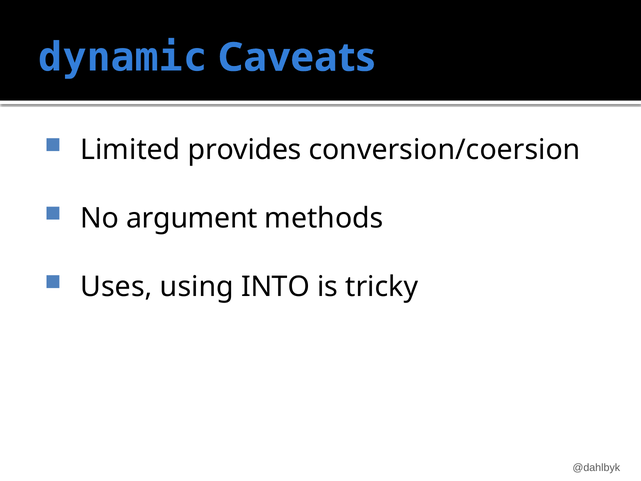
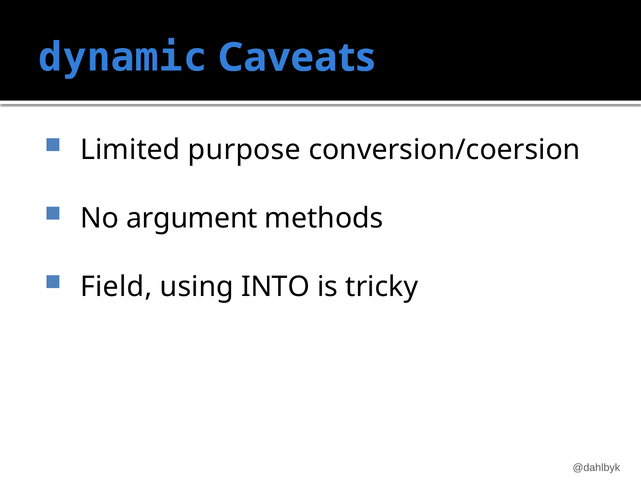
provides: provides -> purpose
Uses: Uses -> Field
